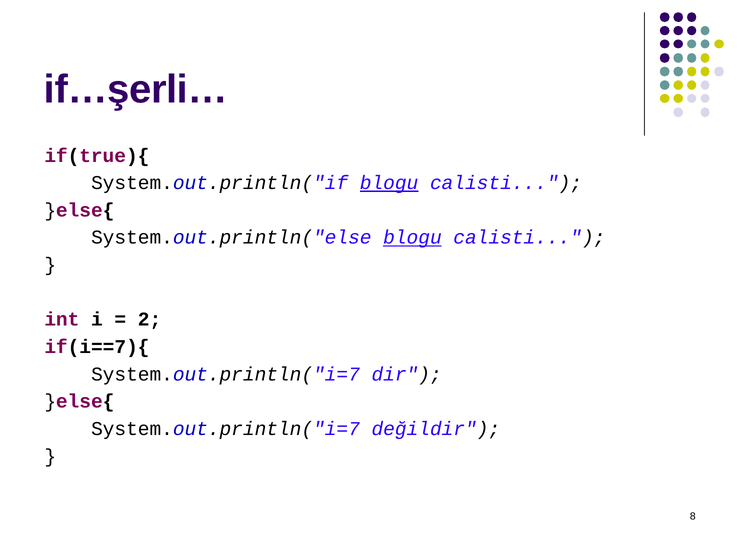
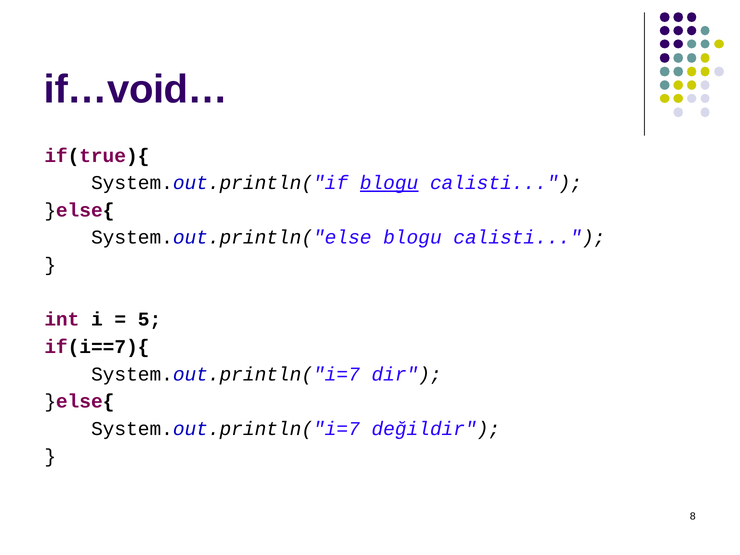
if…şerli…: if…şerli… -> if…void…
blogu at (412, 238) underline: present -> none
2: 2 -> 5
